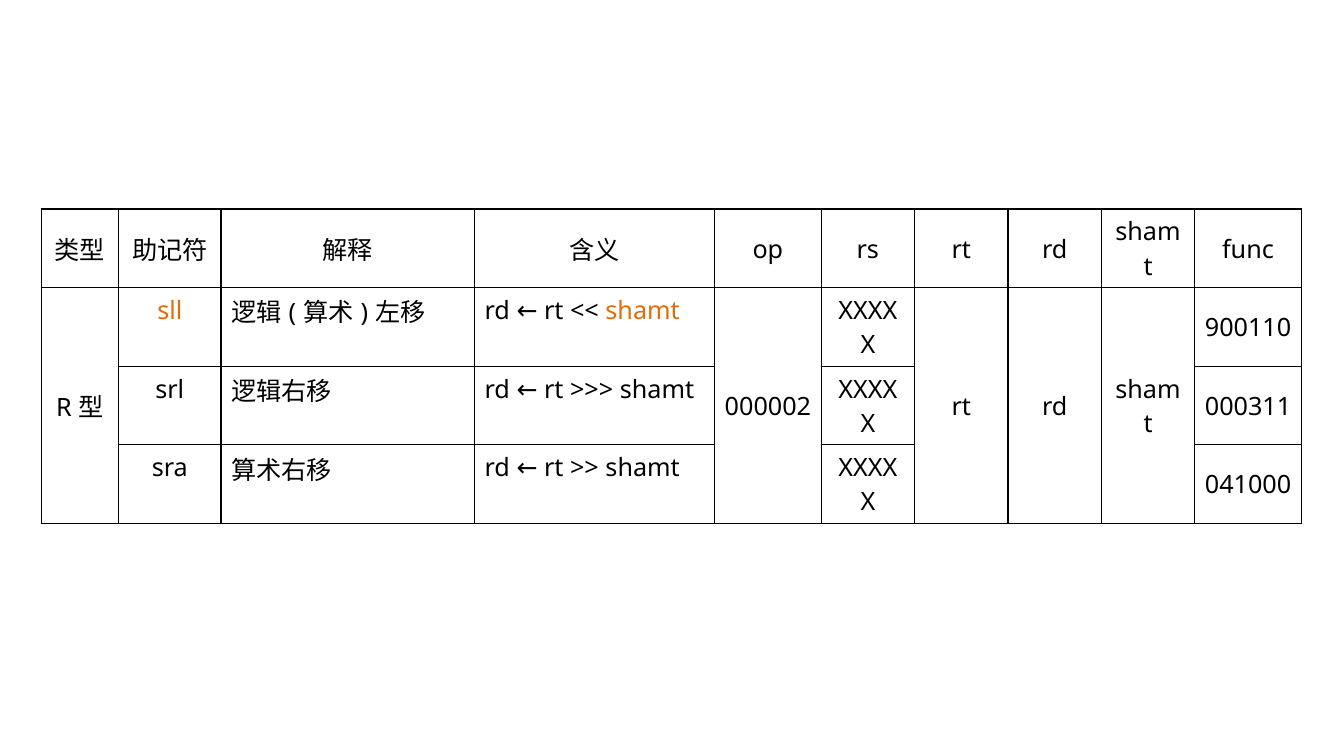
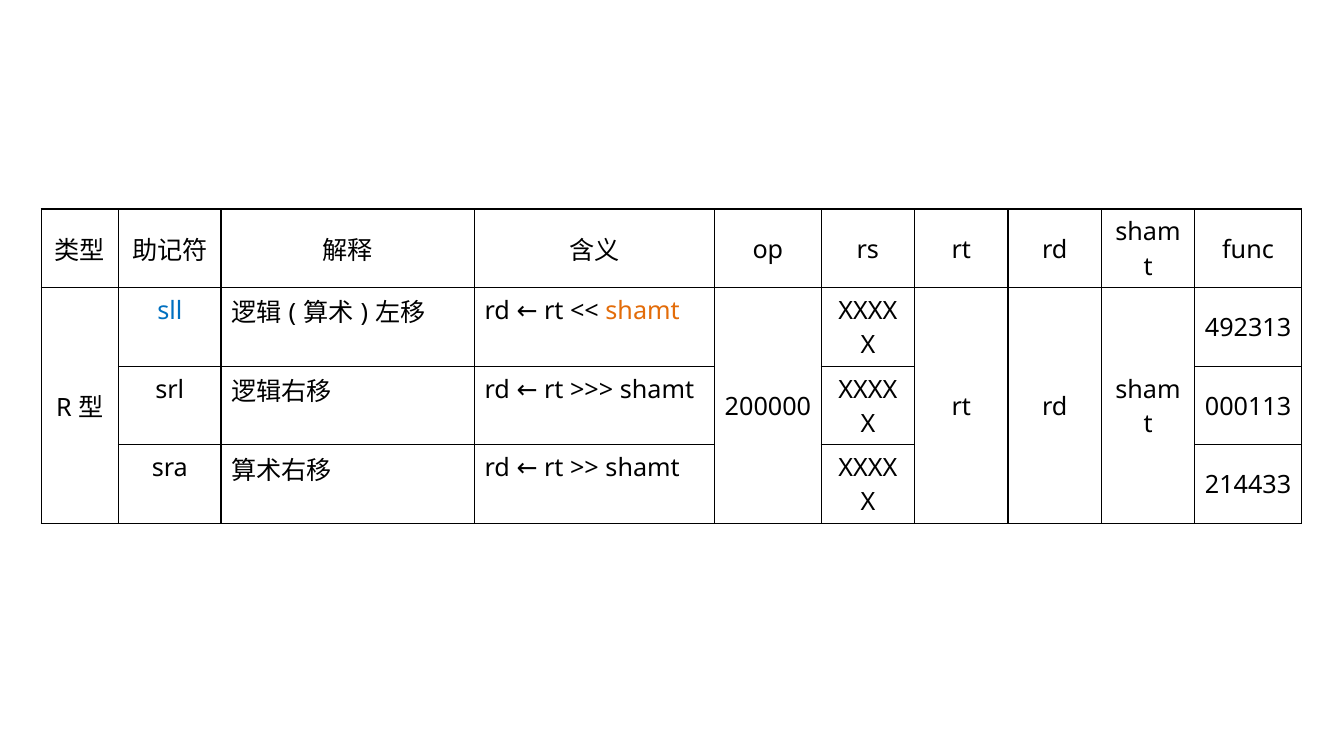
sll colour: orange -> blue
900110: 900110 -> 492313
000002: 000002 -> 200000
000311: 000311 -> 000113
041000: 041000 -> 214433
